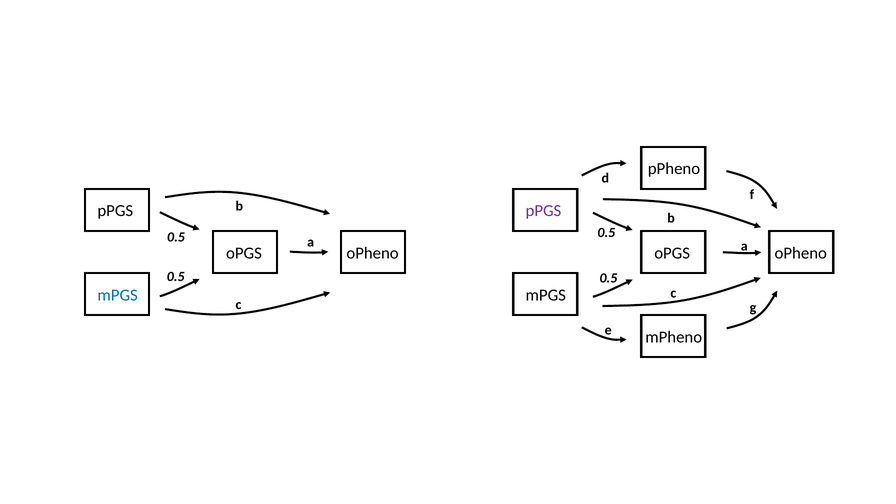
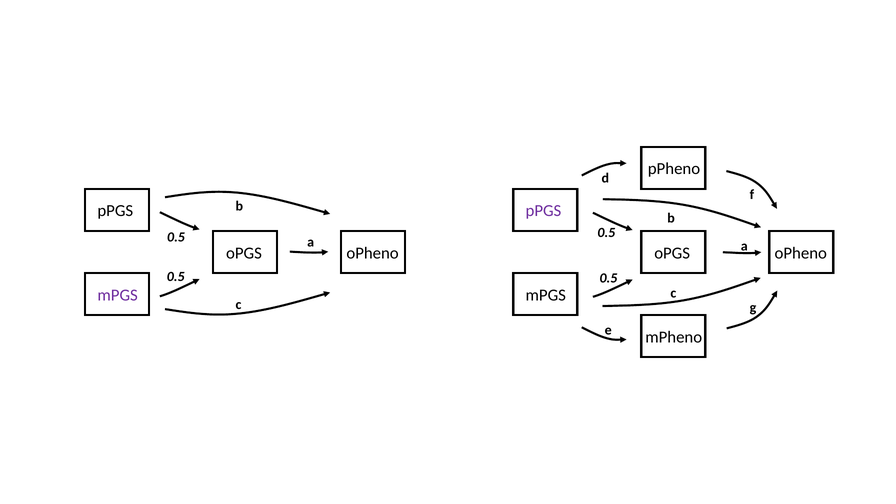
mPGS at (118, 295) colour: blue -> purple
